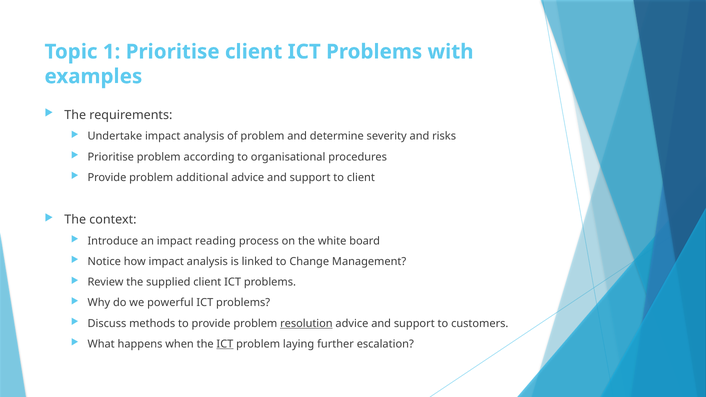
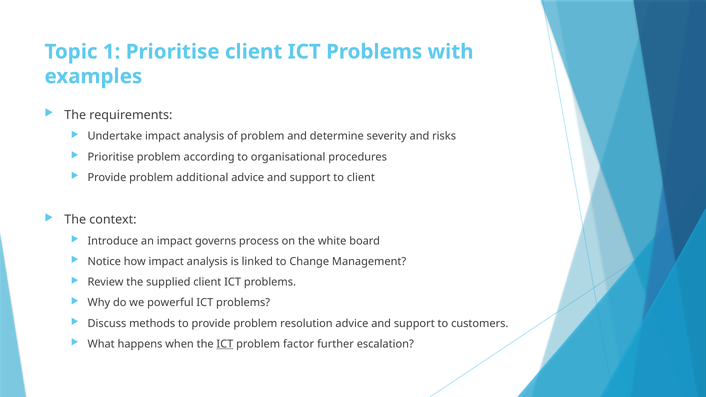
reading: reading -> governs
resolution underline: present -> none
laying: laying -> factor
